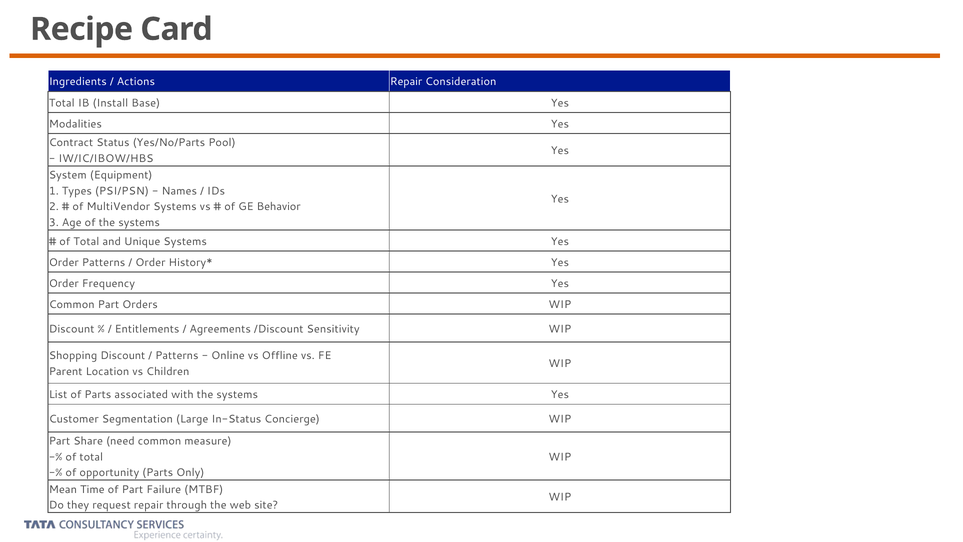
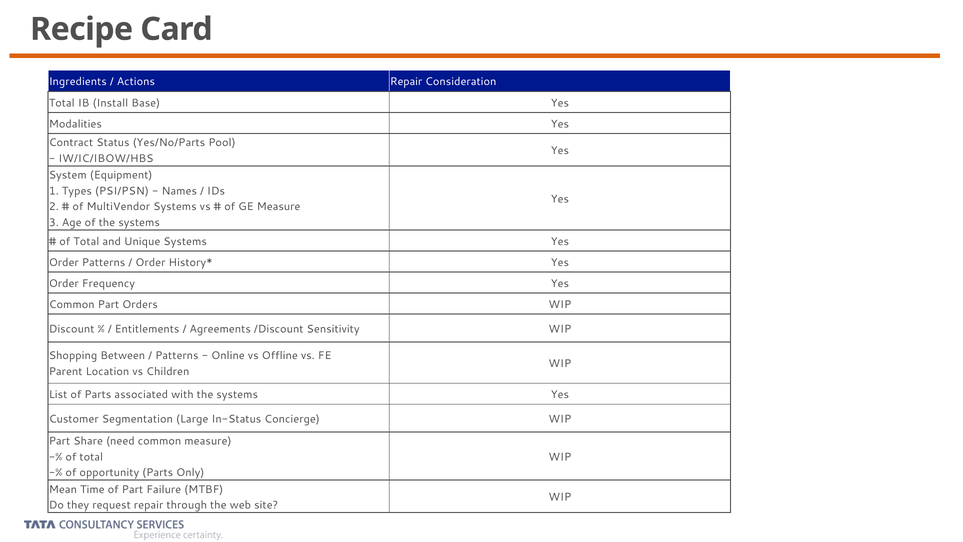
GE Behavior: Behavior -> Measure
Shopping Discount: Discount -> Between
